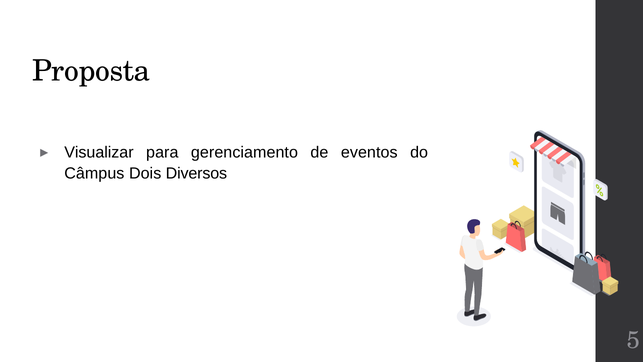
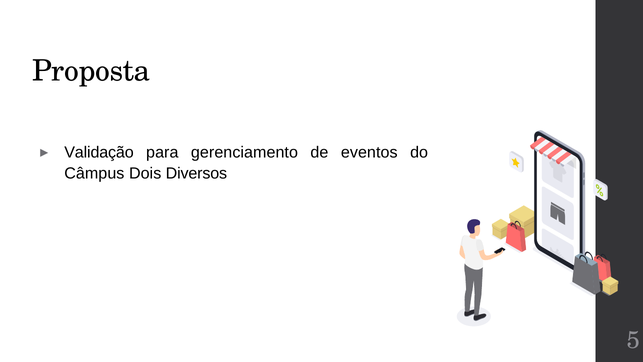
Visualizar: Visualizar -> Validação
